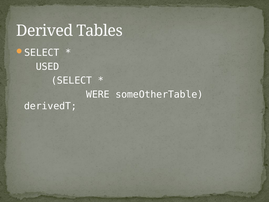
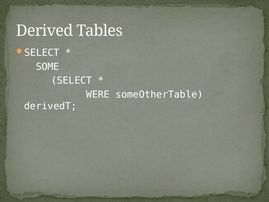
USED: USED -> SOME
